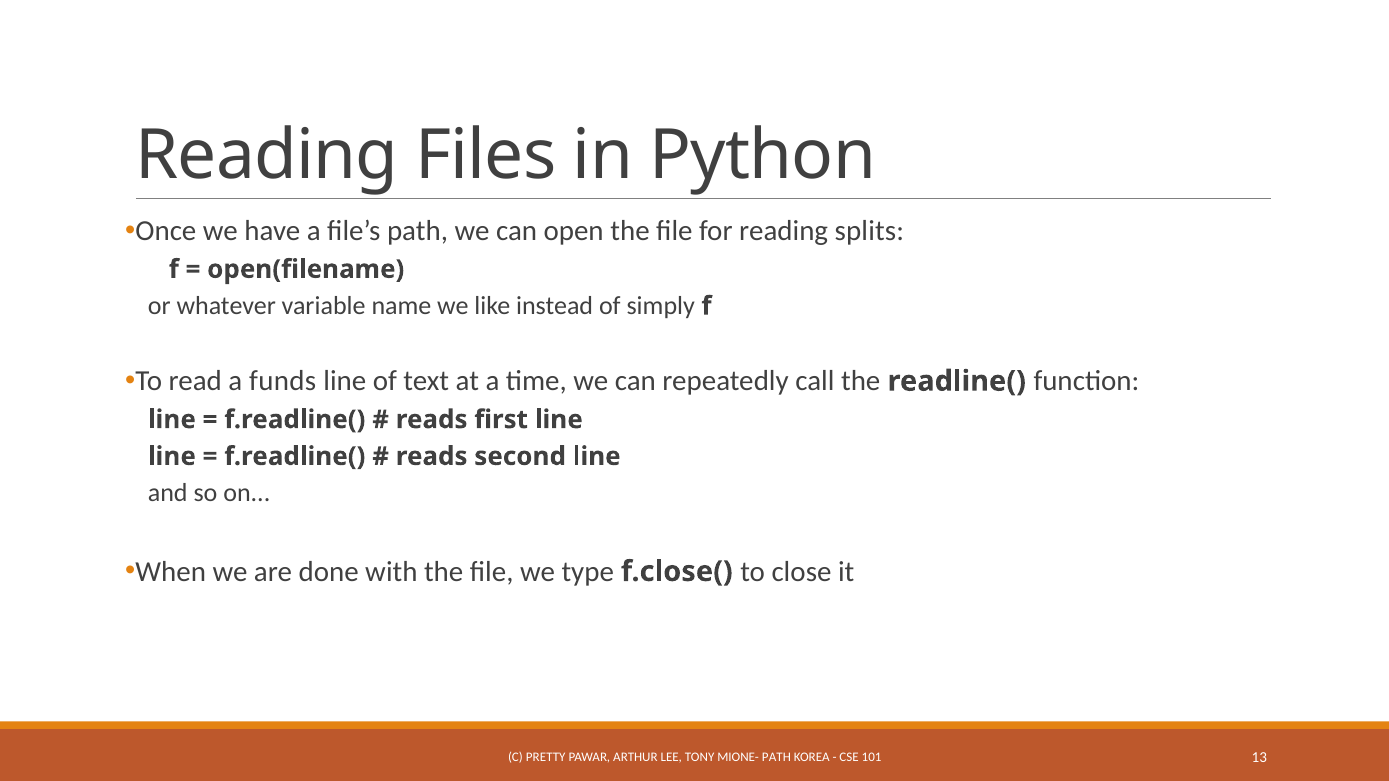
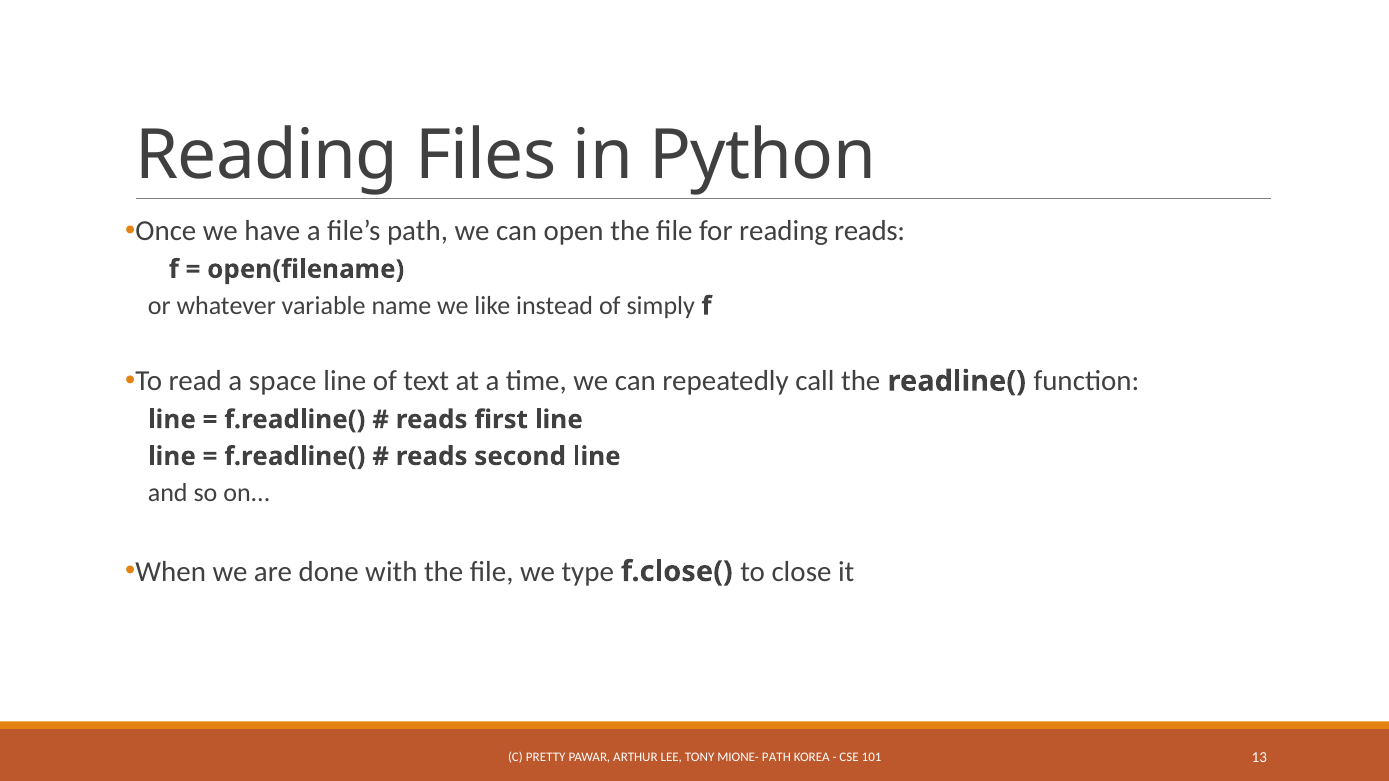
reading splits: splits -> reads
funds: funds -> space
